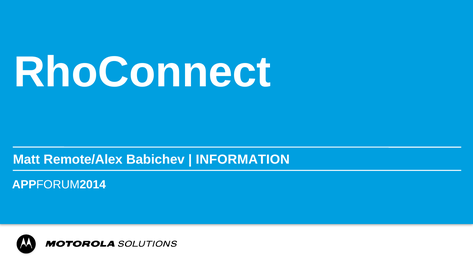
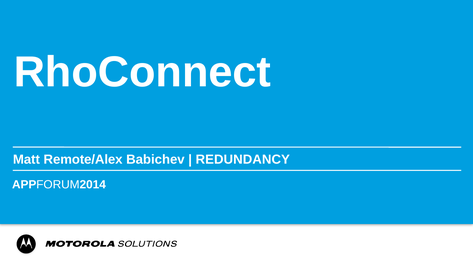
INFORMATION: INFORMATION -> REDUNDANCY
